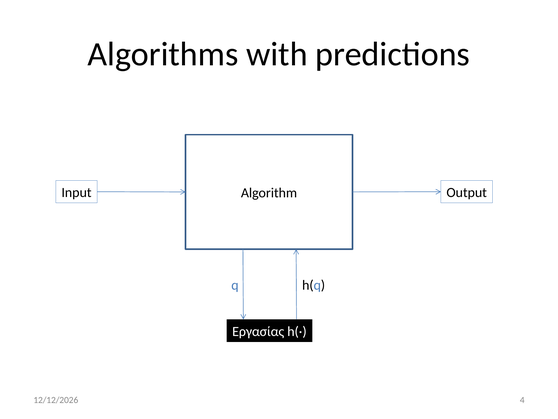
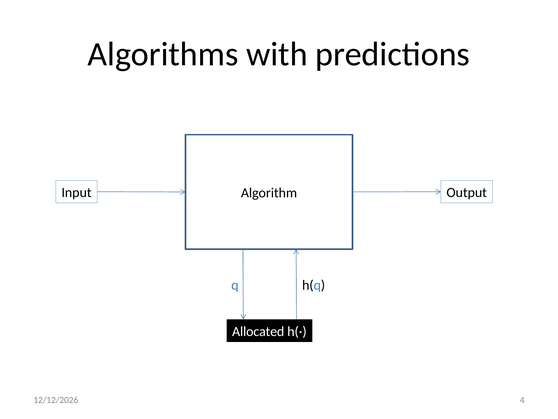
Εργασίας: Εργασίας -> Allocated
